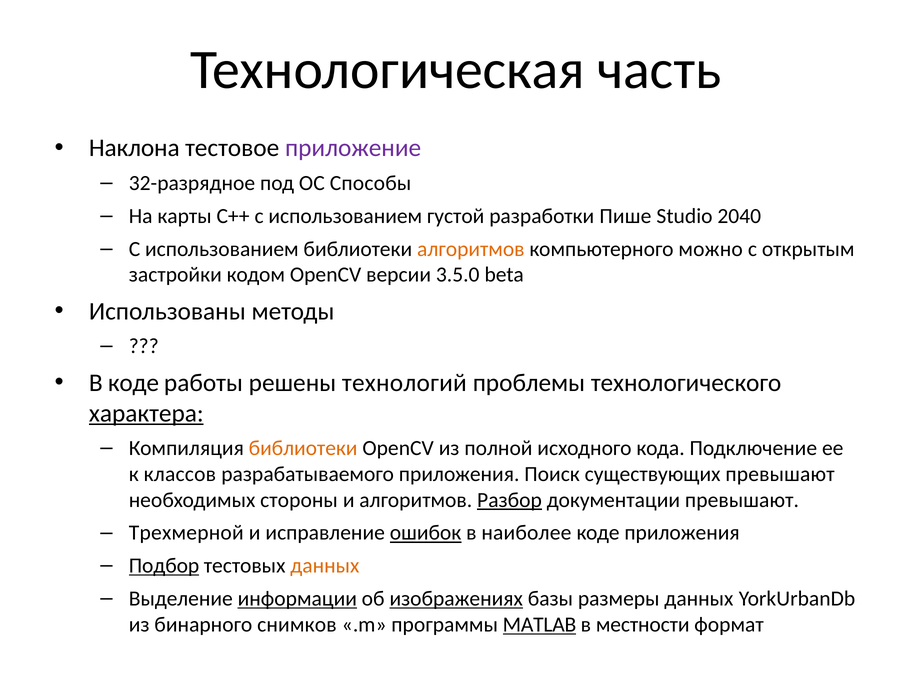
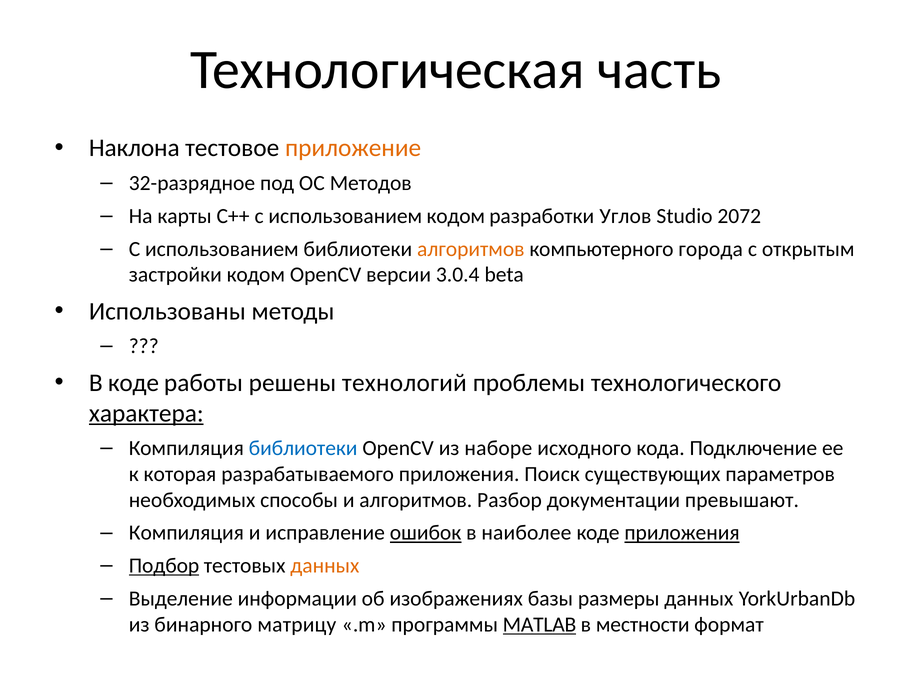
приложение colour: purple -> orange
Способы: Способы -> Методов
использованием густой: густой -> кодом
Пише: Пише -> Углов
2040: 2040 -> 2072
можно: можно -> города
3.5.0: 3.5.0 -> 3.0.4
библиотеки at (303, 448) colour: orange -> blue
полной: полной -> наборе
классов: классов -> которая
существующих превышают: превышают -> параметров
стороны: стороны -> способы
Разбор underline: present -> none
Трехмерной at (186, 533): Трехмерной -> Компиляция
приложения at (682, 533) underline: none -> present
информации underline: present -> none
изображениях underline: present -> none
снимков: снимков -> матрицу
